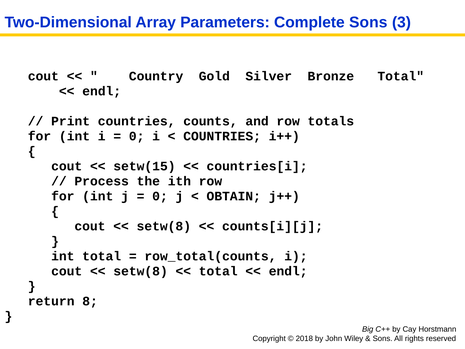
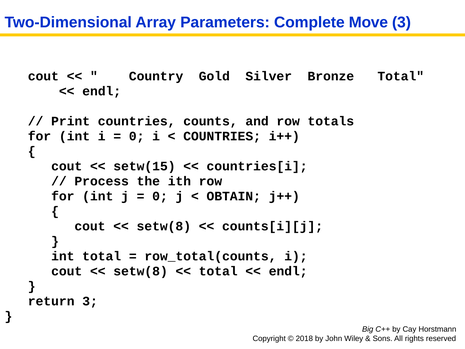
Complete Sons: Sons -> Move
return 8: 8 -> 3
